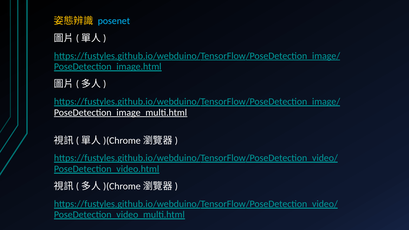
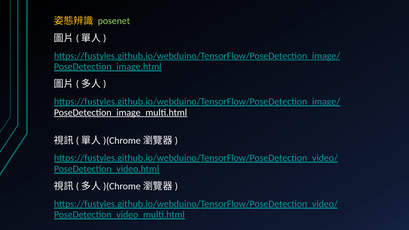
posenet colour: light blue -> light green
